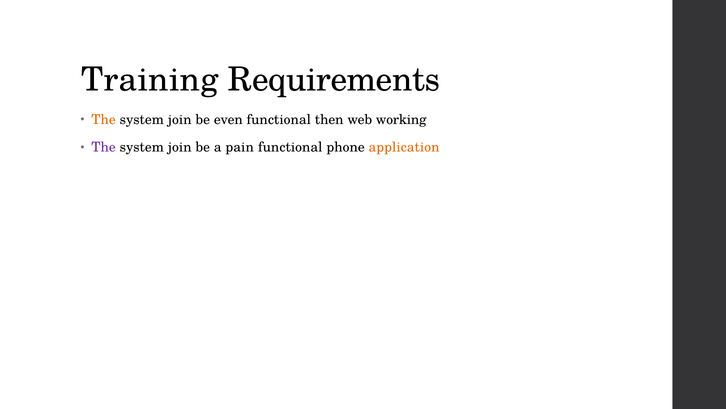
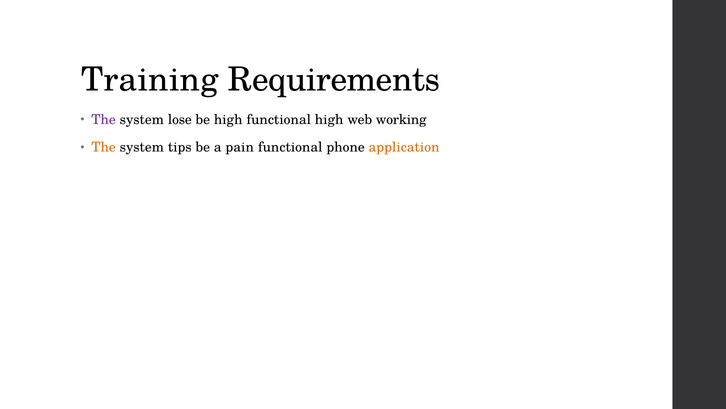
The at (104, 120) colour: orange -> purple
join at (180, 120): join -> lose
be even: even -> high
functional then: then -> high
The at (104, 147) colour: purple -> orange
join at (180, 147): join -> tips
